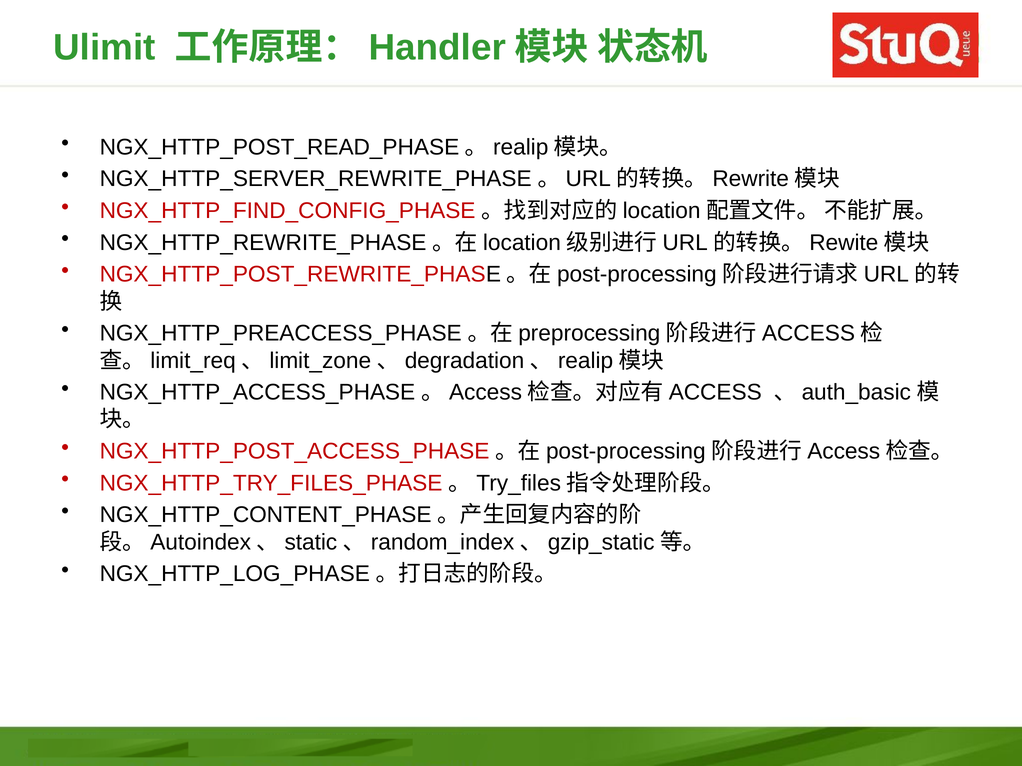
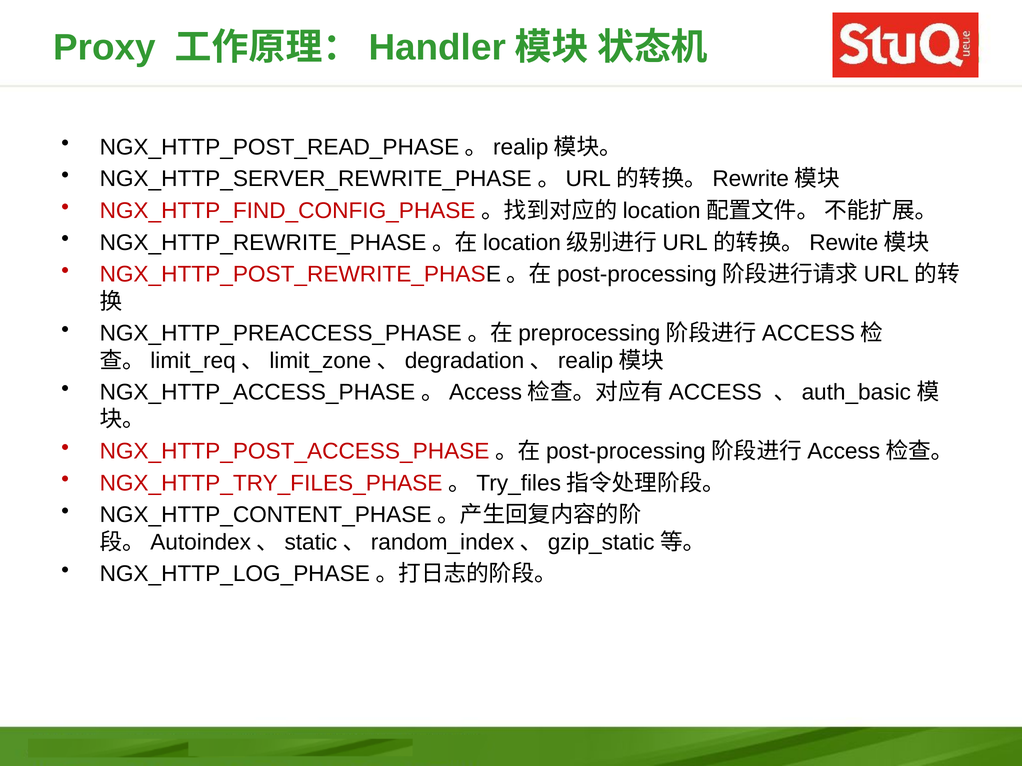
Ulimit: Ulimit -> Proxy
